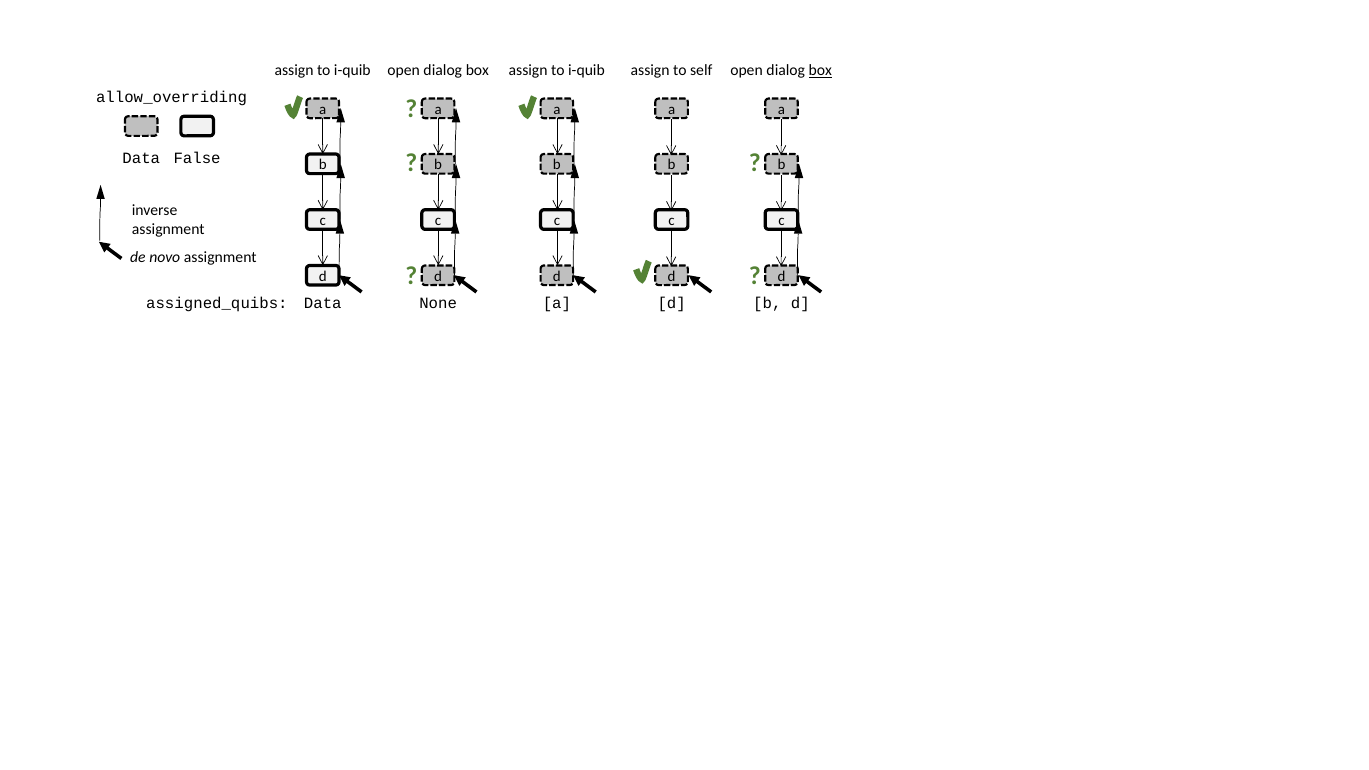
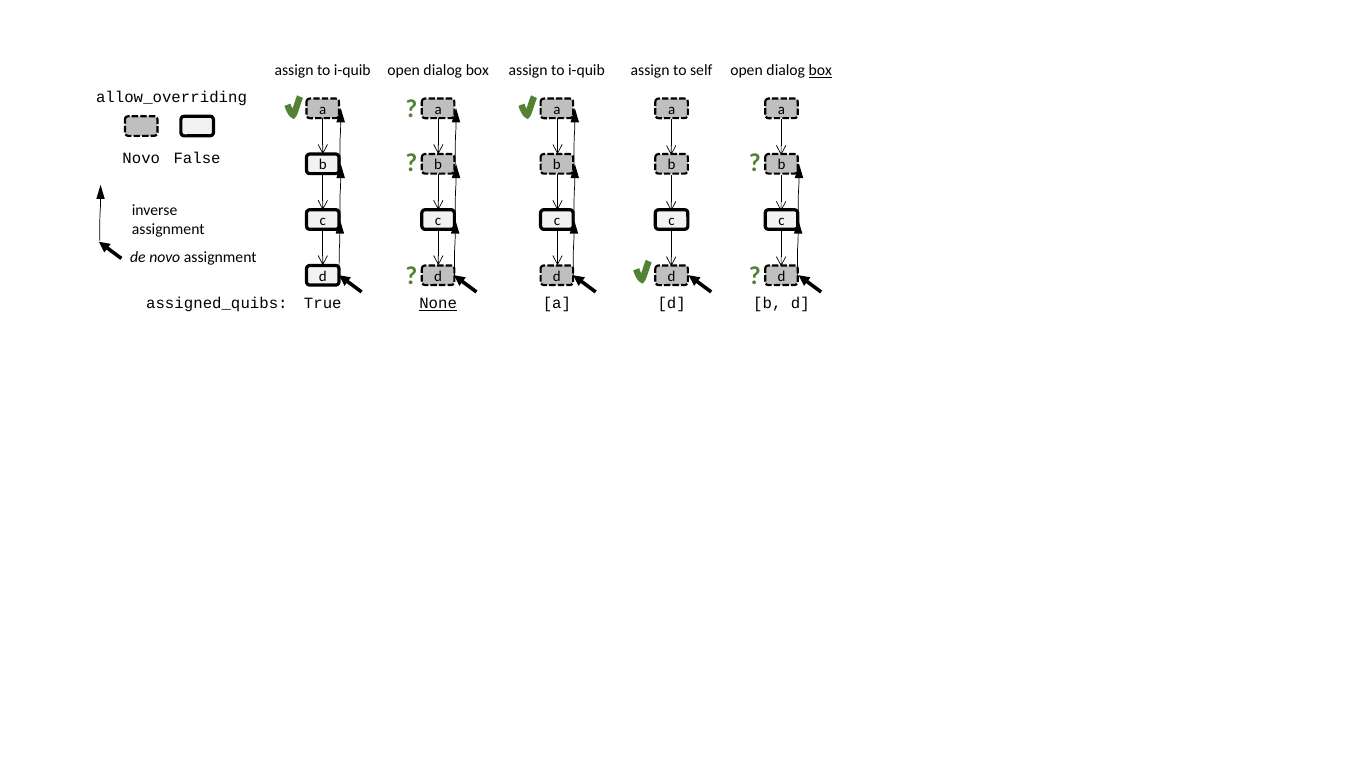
Data at (141, 158): Data -> Novo
Data at (323, 304): Data -> True
None underline: none -> present
